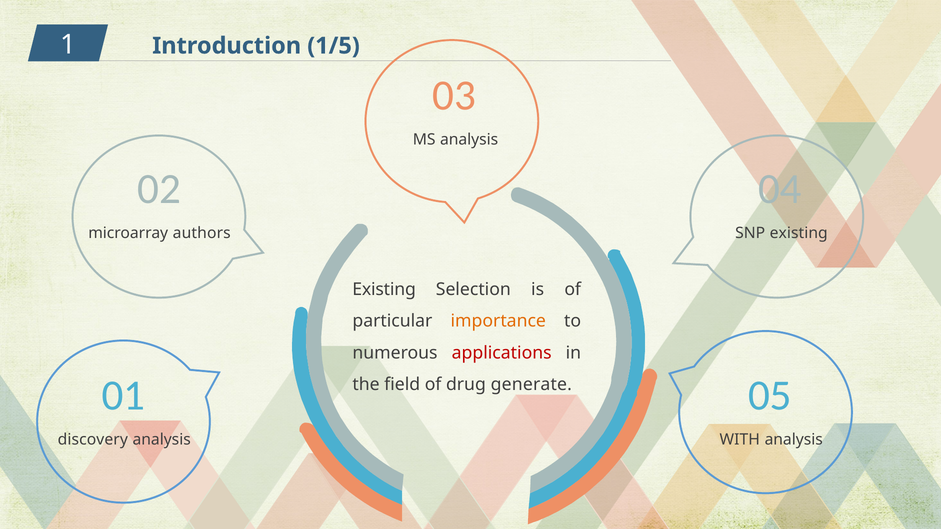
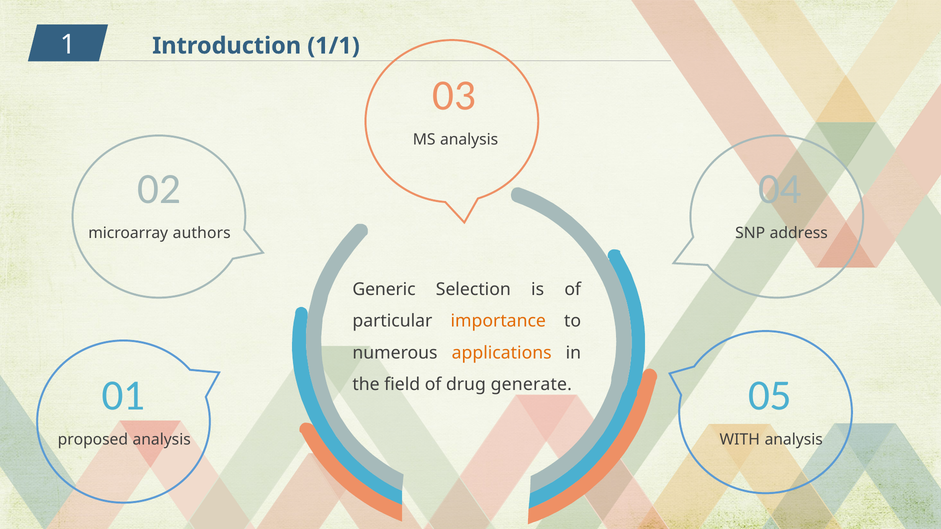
1/5: 1/5 -> 1/1
SNP existing: existing -> address
Existing at (384, 289): Existing -> Generic
applications colour: red -> orange
discovery: discovery -> proposed
